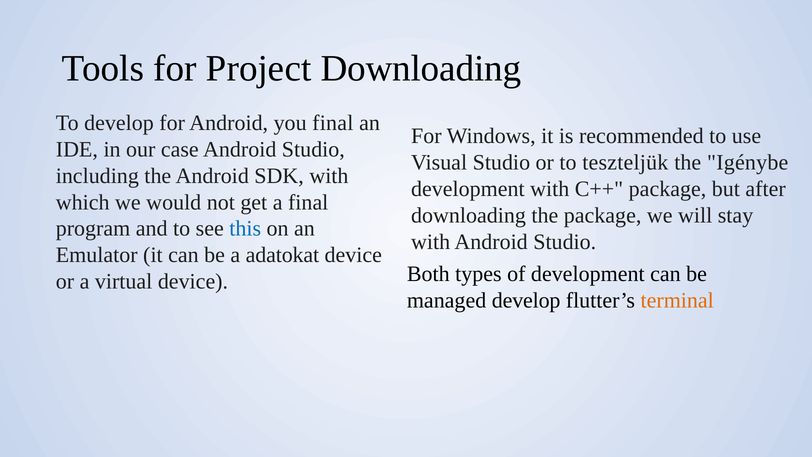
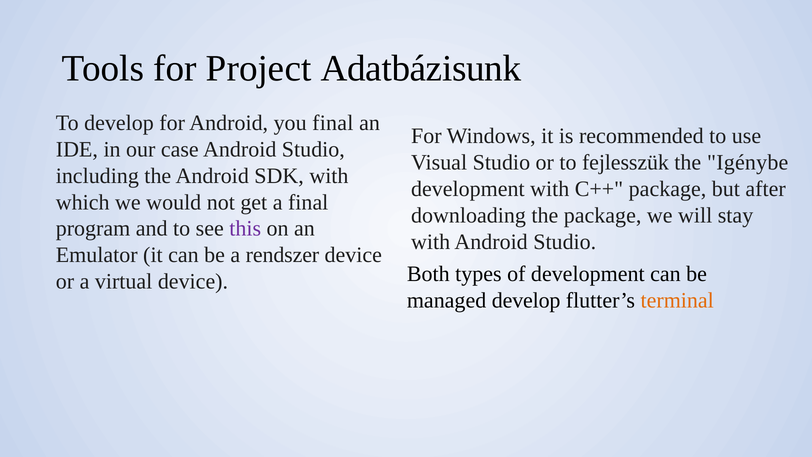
Project Downloading: Downloading -> Adatbázisunk
teszteljük: teszteljük -> fejlesszük
this colour: blue -> purple
adatokat: adatokat -> rendszer
